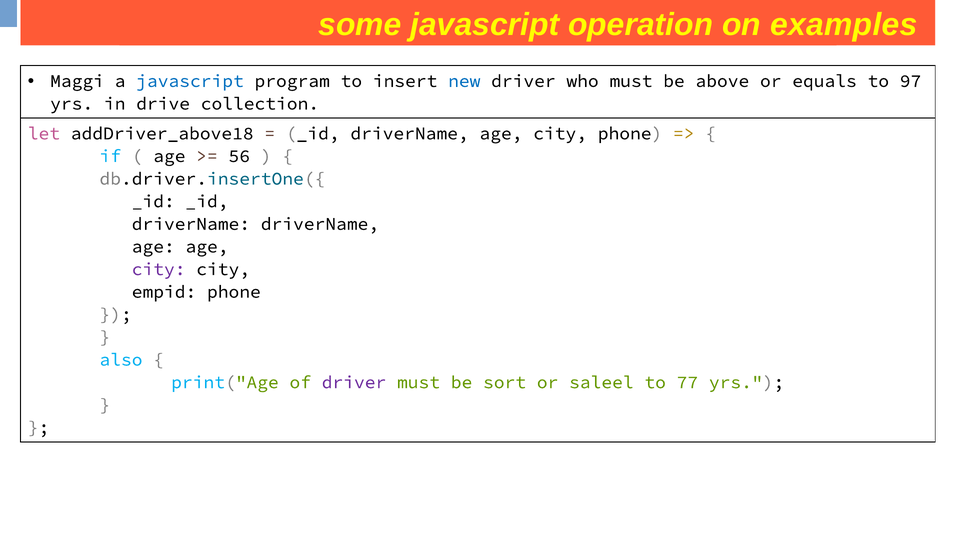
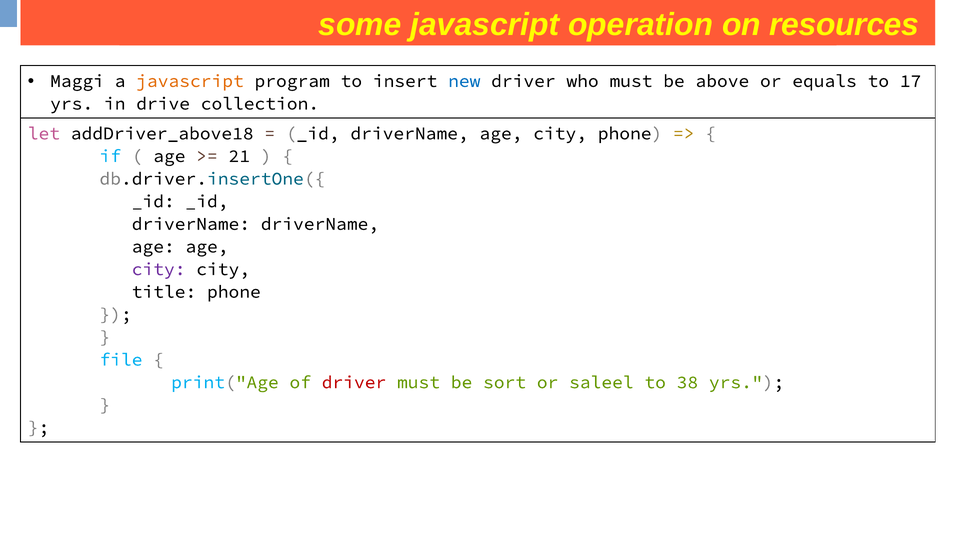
examples: examples -> resources
javascript at (190, 81) colour: blue -> orange
97: 97 -> 17
56: 56 -> 21
empid: empid -> title
also: also -> file
driver at (354, 382) colour: purple -> red
77: 77 -> 38
